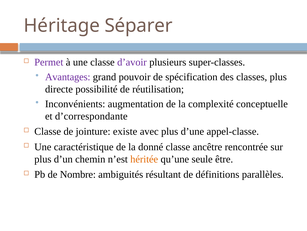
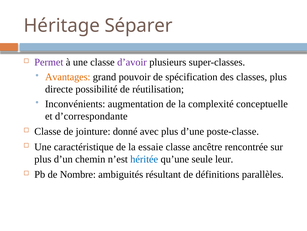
Avantages colour: purple -> orange
existe: existe -> donné
appel-classe: appel-classe -> poste-classe
donné: donné -> essaie
héritée colour: orange -> blue
être: être -> leur
